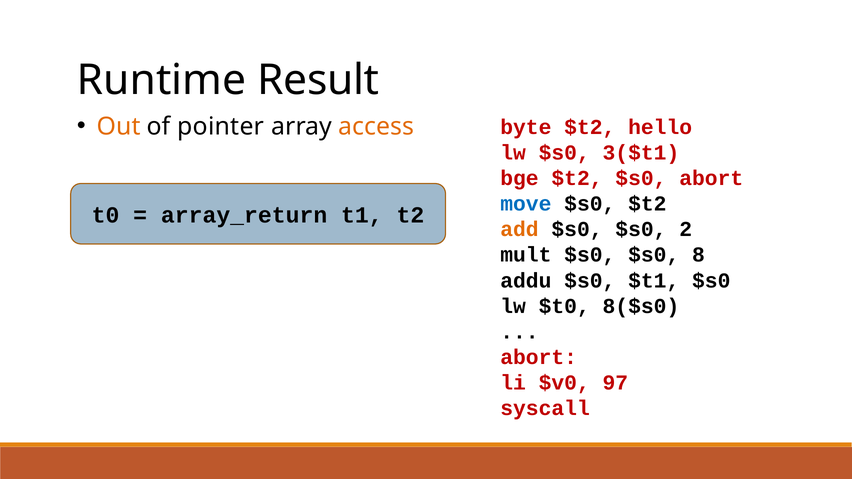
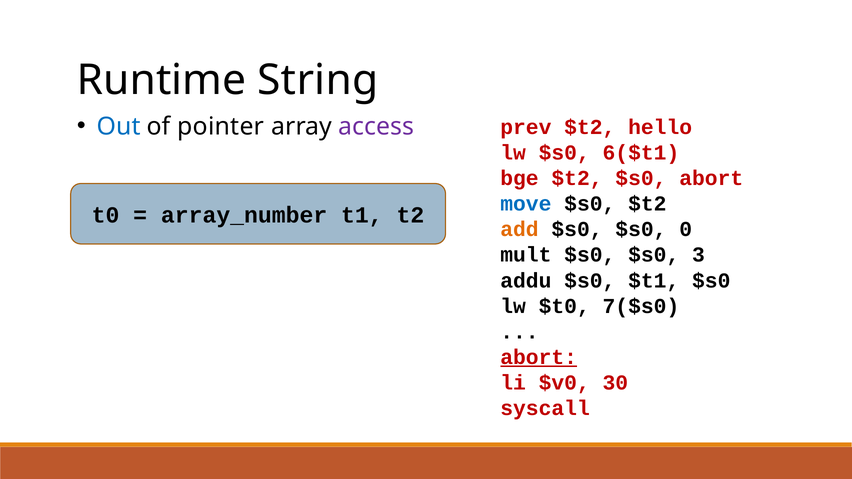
Result: Result -> String
Out colour: orange -> blue
access colour: orange -> purple
byte: byte -> prev
3($t1: 3($t1 -> 6($t1
array_return: array_return -> array_number
2: 2 -> 0
8: 8 -> 3
8($s0: 8($s0 -> 7($s0
abort at (539, 357) underline: none -> present
97: 97 -> 30
